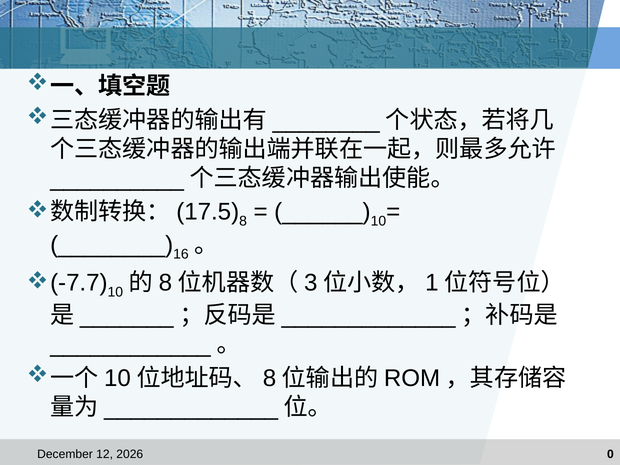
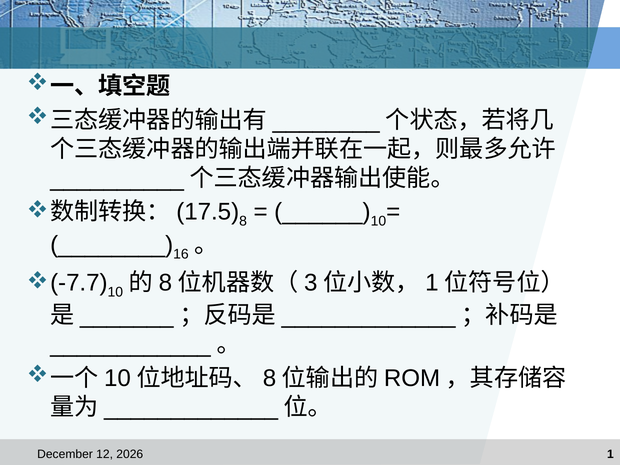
0 at (610, 454): 0 -> 1
